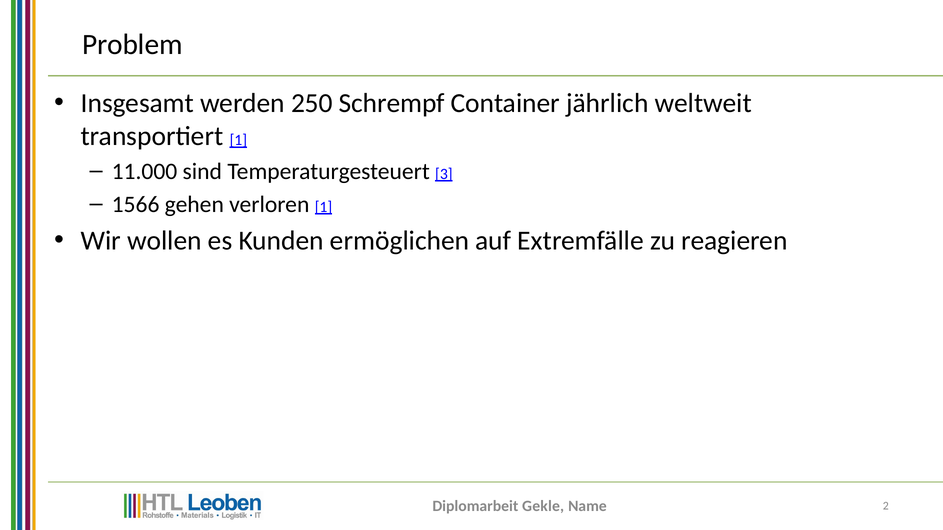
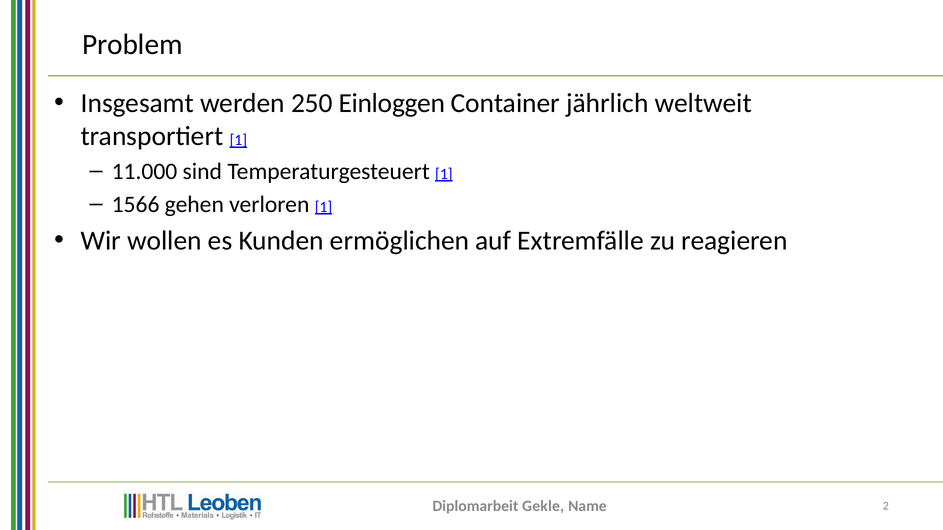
Schrempf: Schrempf -> Einloggen
Temperaturgesteuert 3: 3 -> 1
